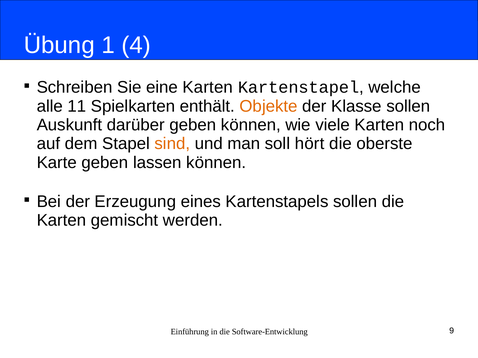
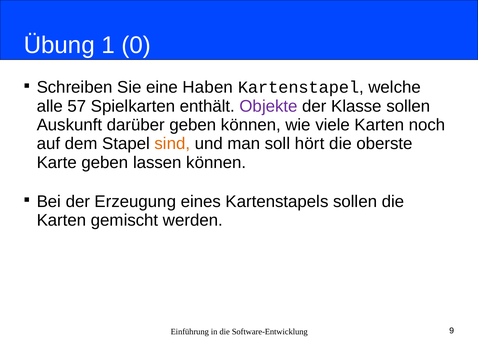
4: 4 -> 0
eine Karten: Karten -> Haben
11: 11 -> 57
Objekte colour: orange -> purple
